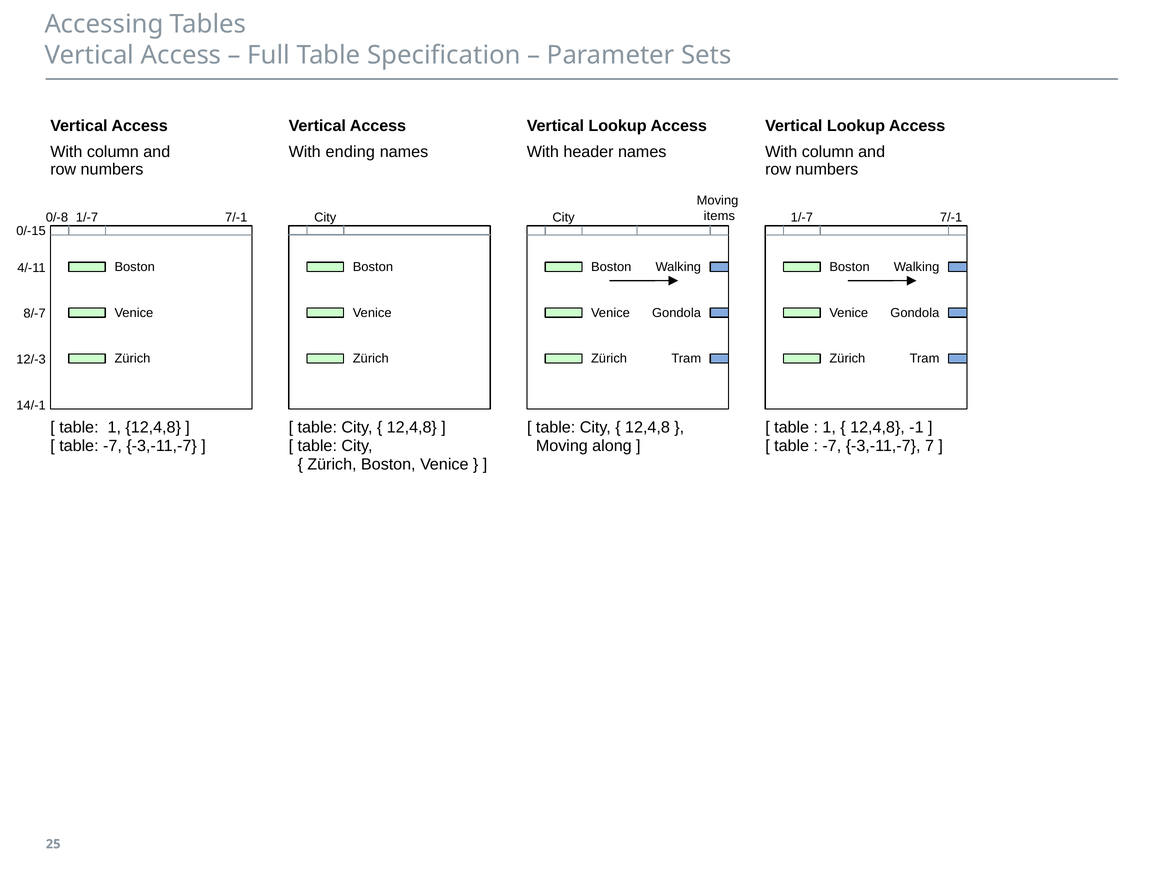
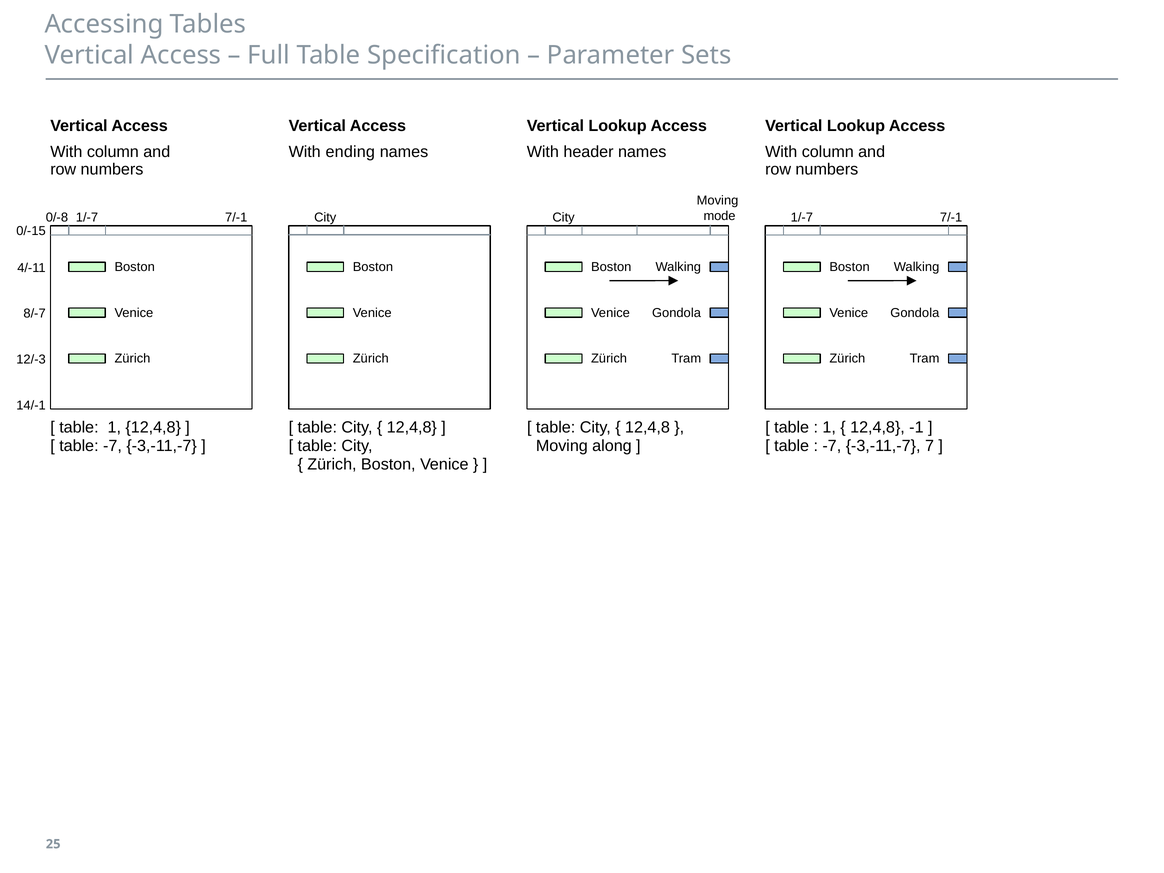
items: items -> mode
